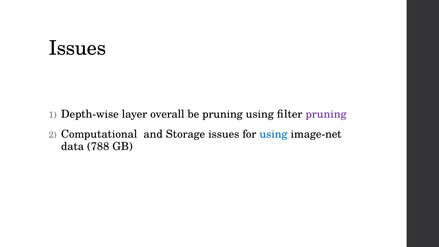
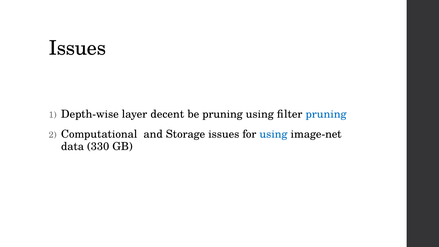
overall: overall -> decent
pruning at (326, 114) colour: purple -> blue
788: 788 -> 330
